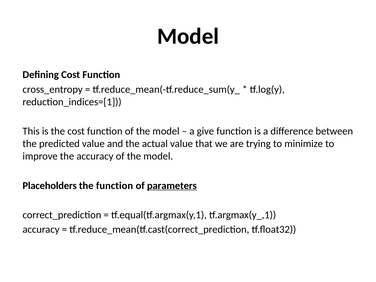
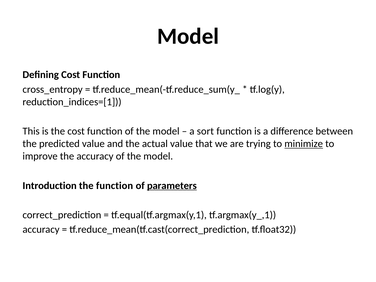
give: give -> sort
minimize underline: none -> present
Placeholders: Placeholders -> Introduction
